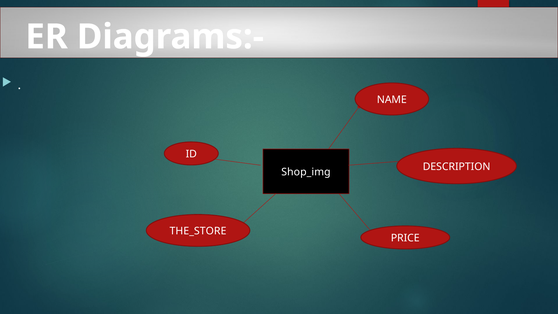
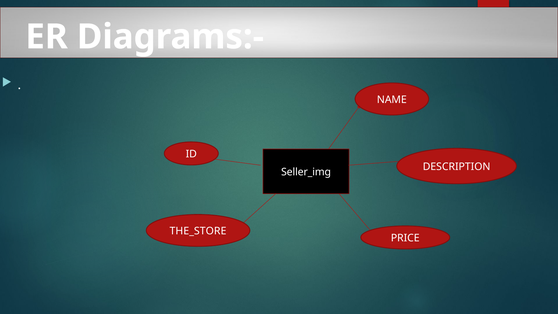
Shop_img: Shop_img -> Seller_img
